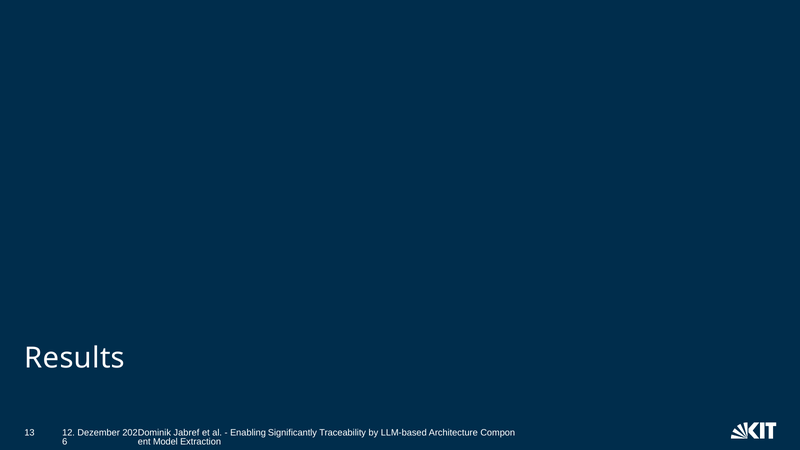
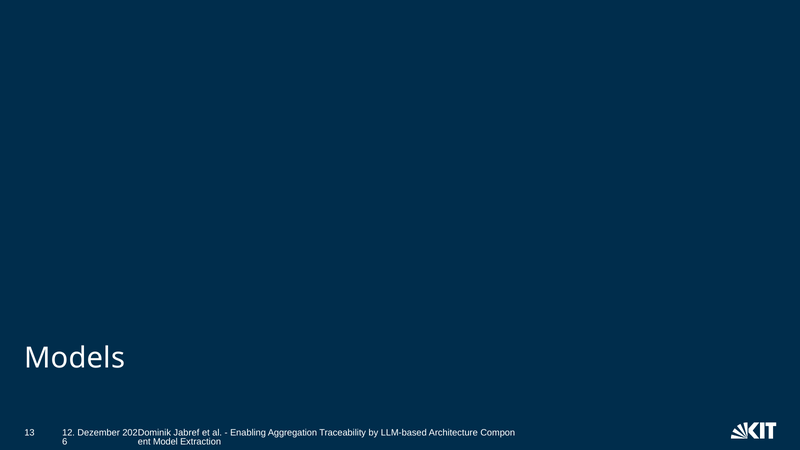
Results: Results -> Models
Significantly: Significantly -> Aggregation
